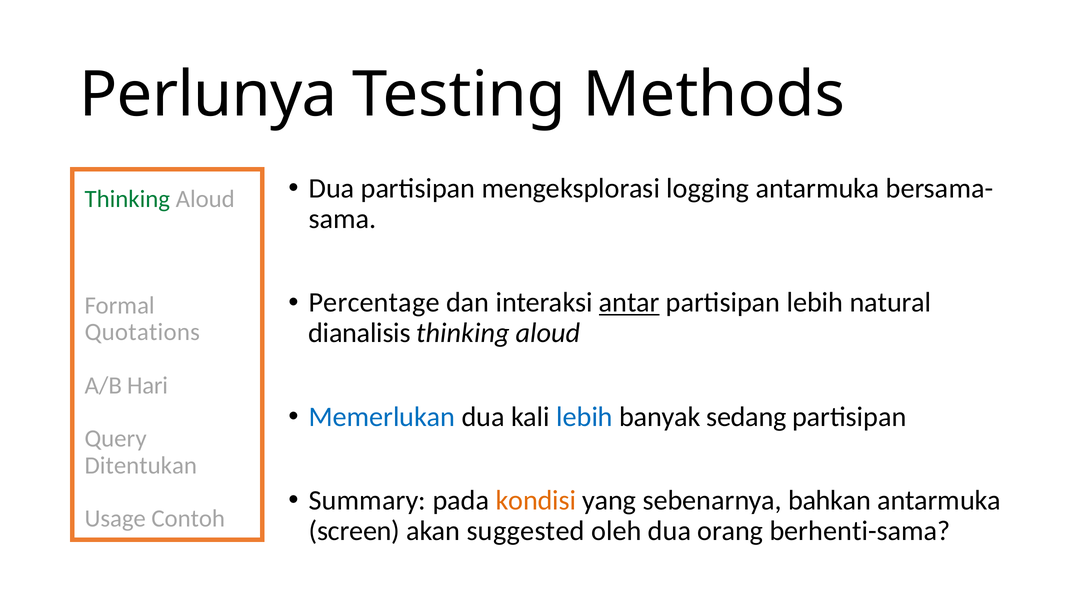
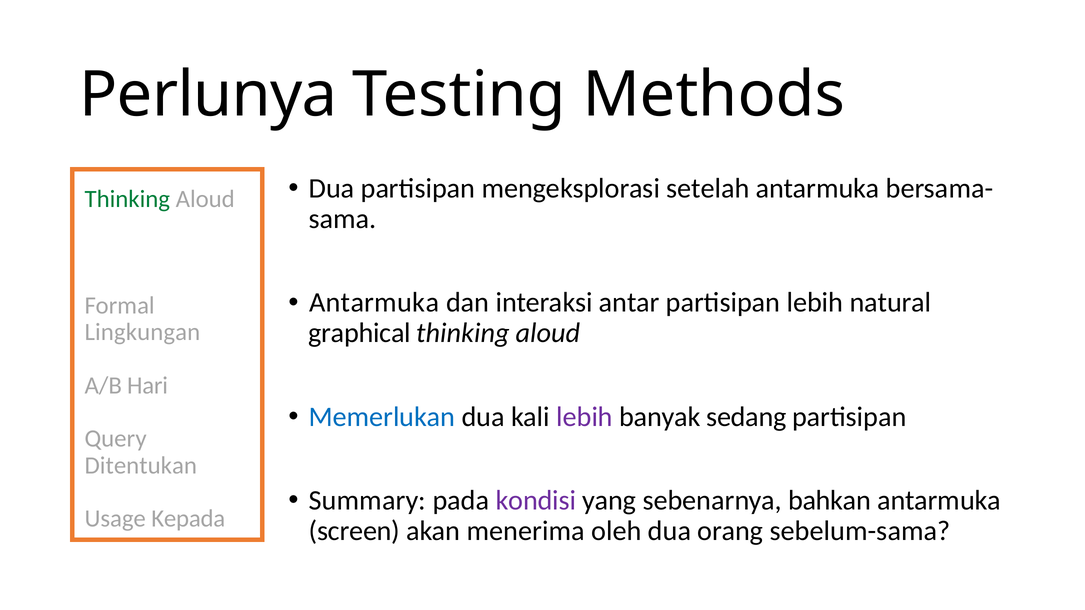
logging: logging -> setelah
Percentage at (374, 303): Percentage -> Antarmuka
antar underline: present -> none
dianalisis: dianalisis -> graphical
Quotations: Quotations -> Lingkungan
lebih at (584, 417) colour: blue -> purple
kondisi colour: orange -> purple
Contoh: Contoh -> Kepada
suggested: suggested -> menerima
berhenti-sama: berhenti-sama -> sebelum-sama
